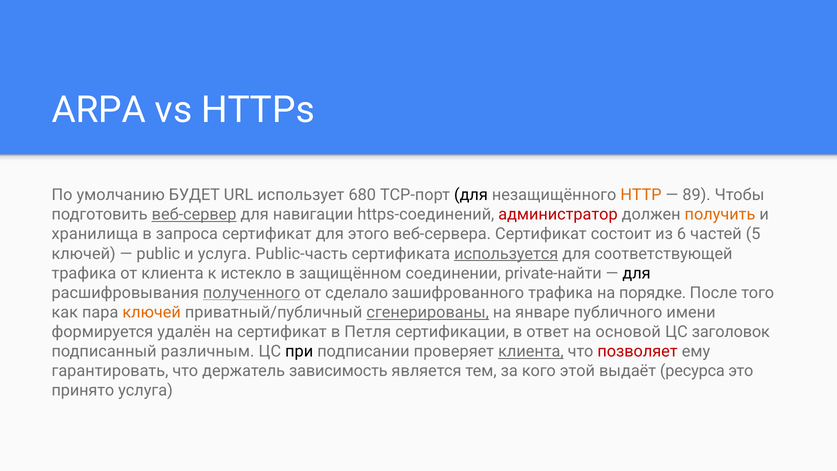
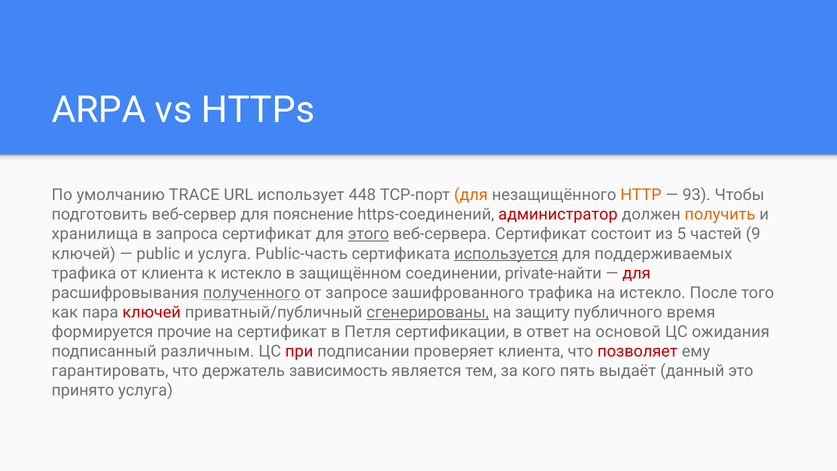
БУДЕТ: БУДЕТ -> TRACE
680: 680 -> 448
для at (471, 195) colour: black -> orange
89: 89 -> 93
веб-сервер underline: present -> none
навигации: навигации -> пояснение
этого underline: none -> present
6: 6 -> 5
5: 5 -> 9
соответствующей: соответствующей -> поддерживаемых
для at (637, 273) colour: black -> red
сделало: сделало -> запросе
на порядке: порядке -> истекло
ключей at (152, 312) colour: orange -> red
январе: январе -> защиту
имени: имени -> время
удалён: удалён -> прочие
заголовок: заголовок -> ожидания
при colour: black -> red
клиента at (531, 351) underline: present -> none
этой: этой -> пять
ресурса: ресурса -> данный
